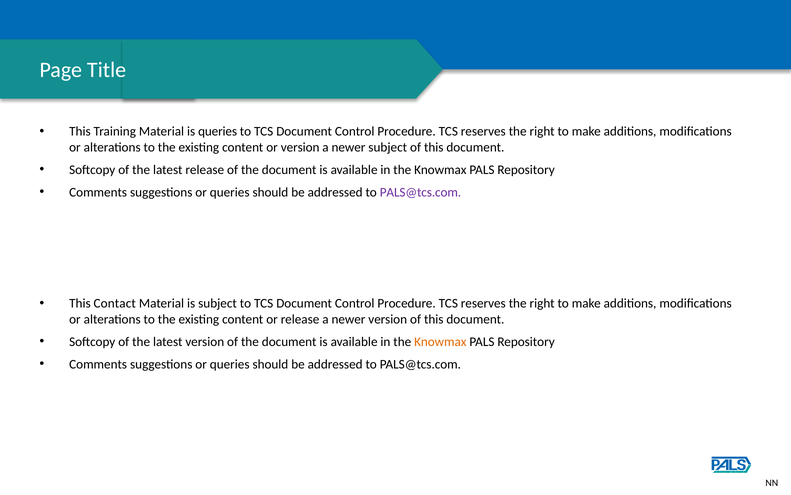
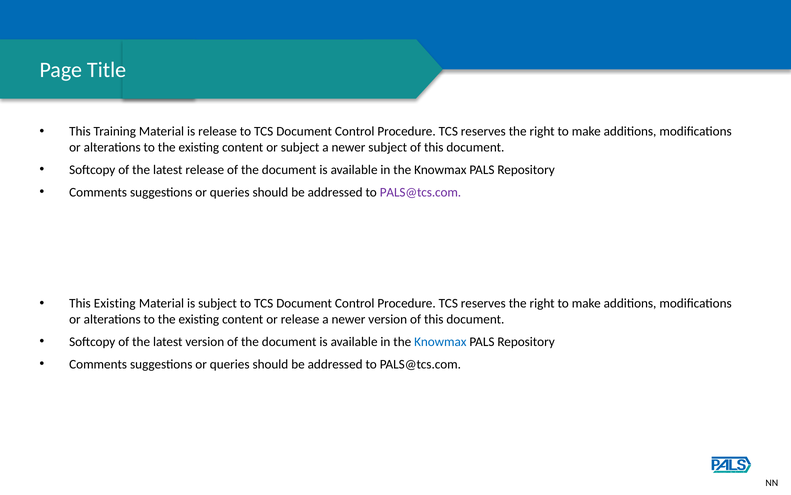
is queries: queries -> release
or version: version -> subject
This Contact: Contact -> Existing
Knowmax at (440, 341) colour: orange -> blue
